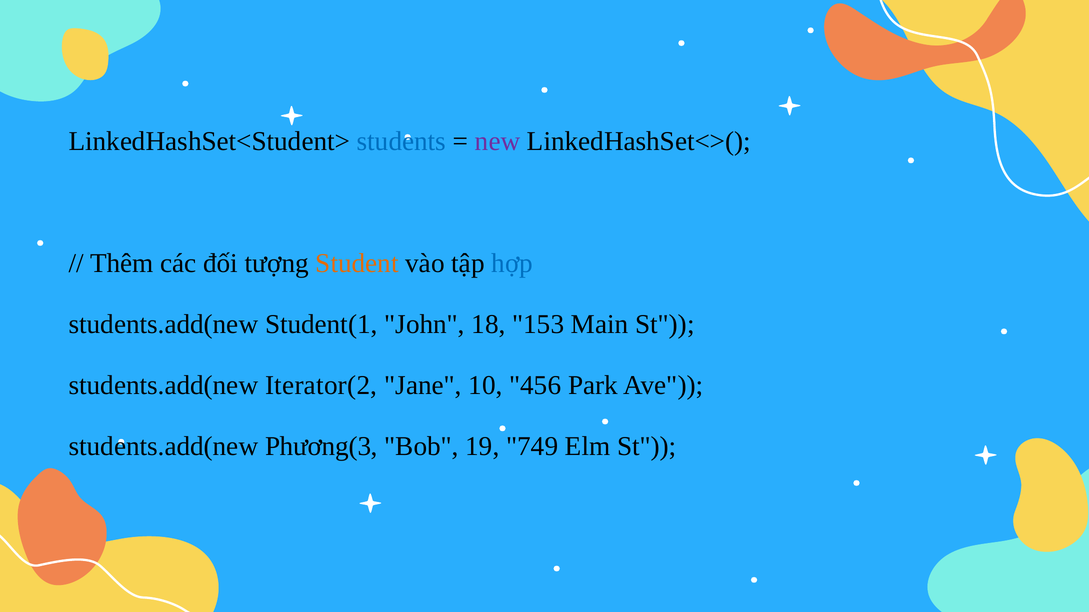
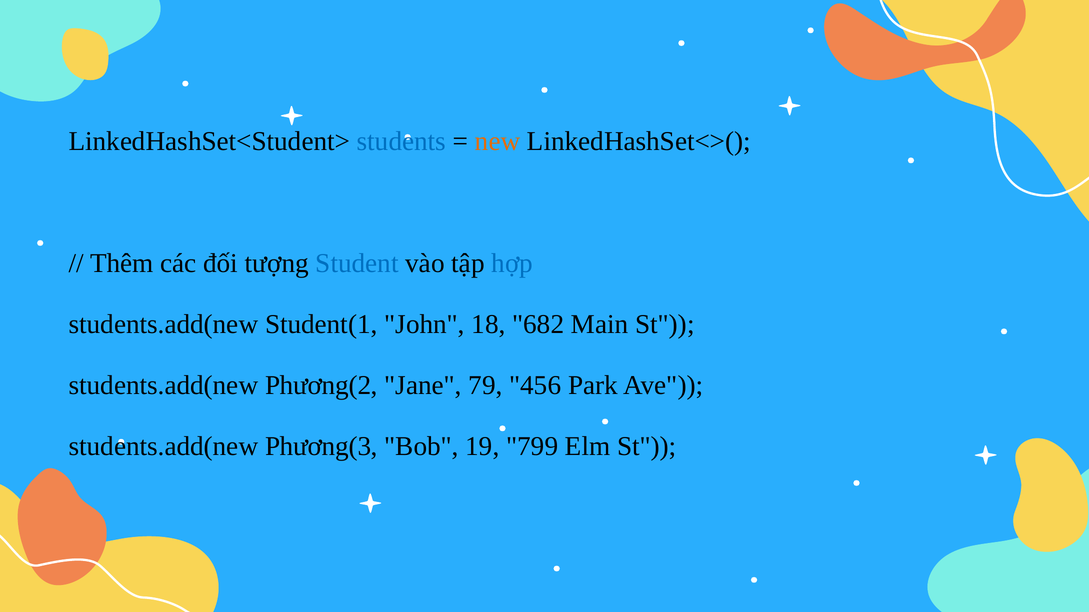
new colour: purple -> orange
Student colour: orange -> blue
153: 153 -> 682
Iterator(2: Iterator(2 -> Phương(2
10: 10 -> 79
749: 749 -> 799
